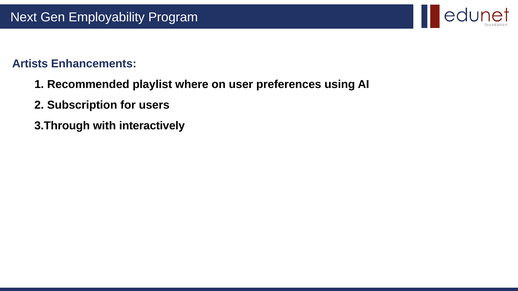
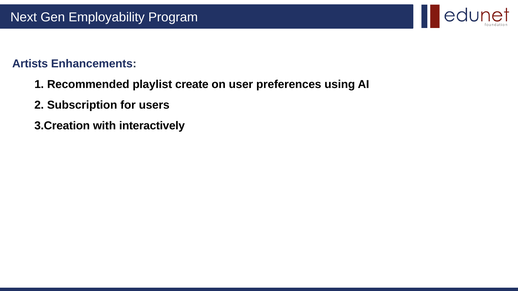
where: where -> create
3.Through: 3.Through -> 3.Creation
